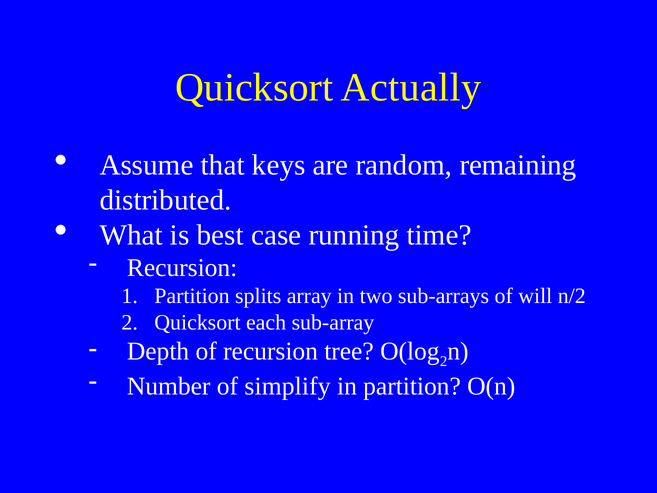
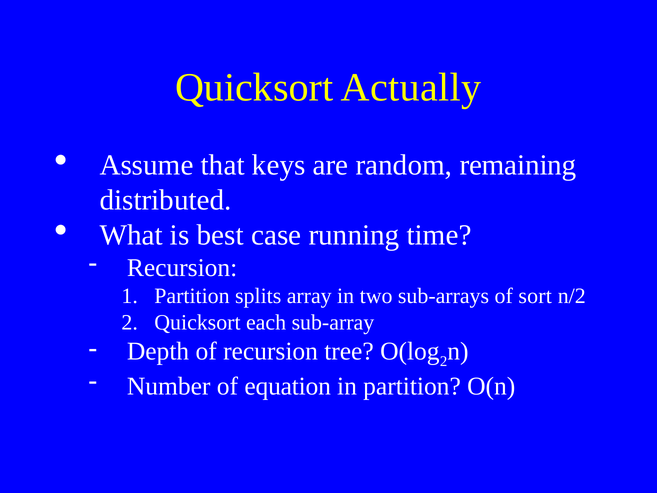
will: will -> sort
simplify: simplify -> equation
